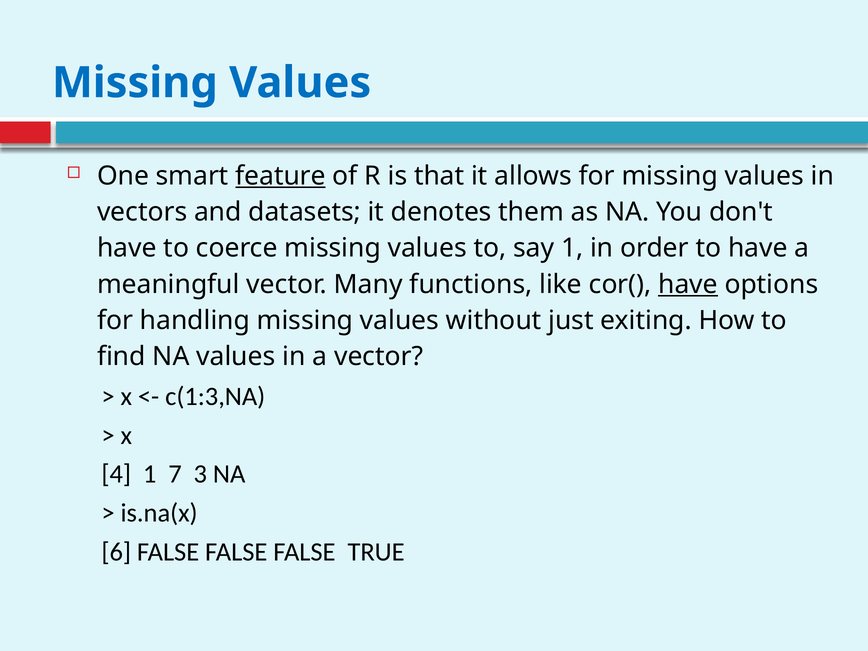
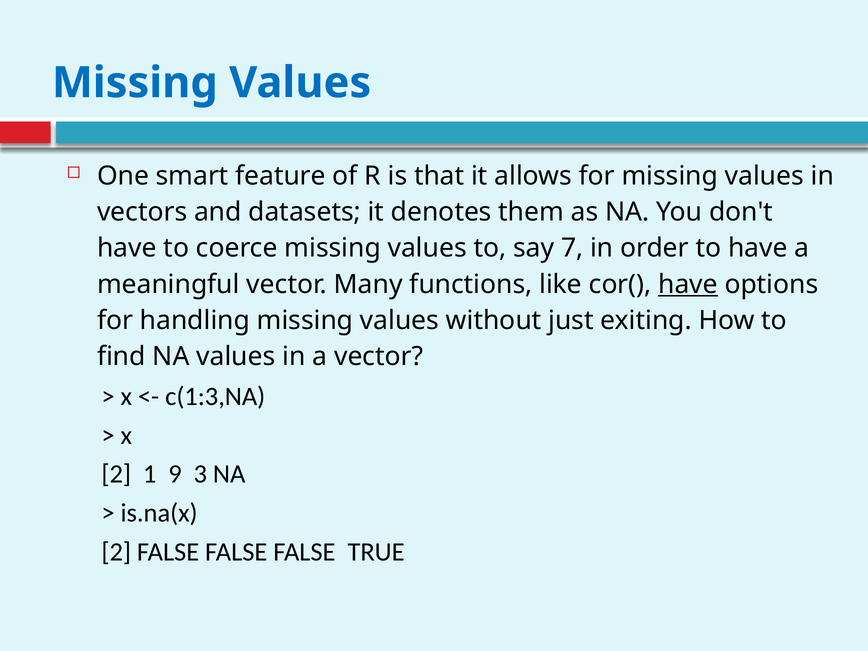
feature underline: present -> none
say 1: 1 -> 7
4 at (116, 474): 4 -> 2
7: 7 -> 9
6 at (116, 552): 6 -> 2
